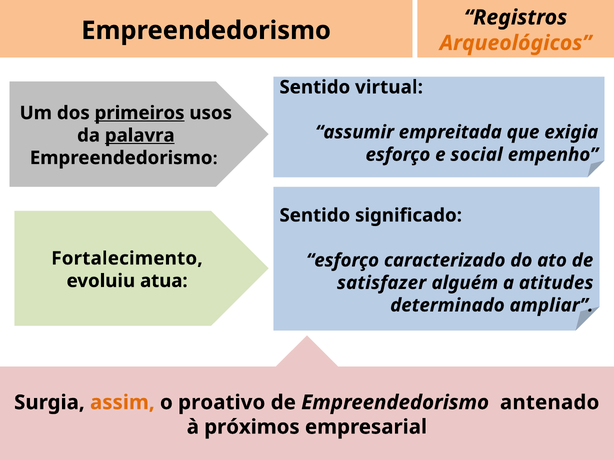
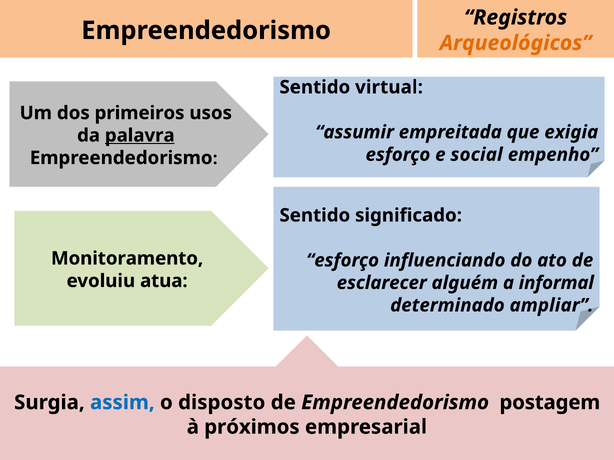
primeiros underline: present -> none
Fortalecimento: Fortalecimento -> Monitoramento
caracterizado: caracterizado -> influenciando
satisfazer: satisfazer -> esclarecer
atitudes: atitudes -> informal
assim colour: orange -> blue
proativo: proativo -> disposto
antenado: antenado -> postagem
